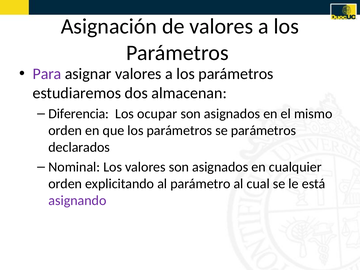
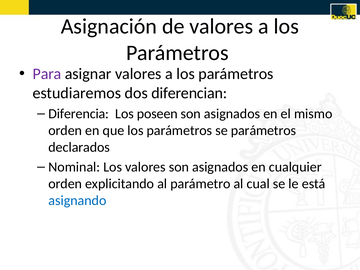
almacenan: almacenan -> diferencian
ocupar: ocupar -> poseen
asignando colour: purple -> blue
